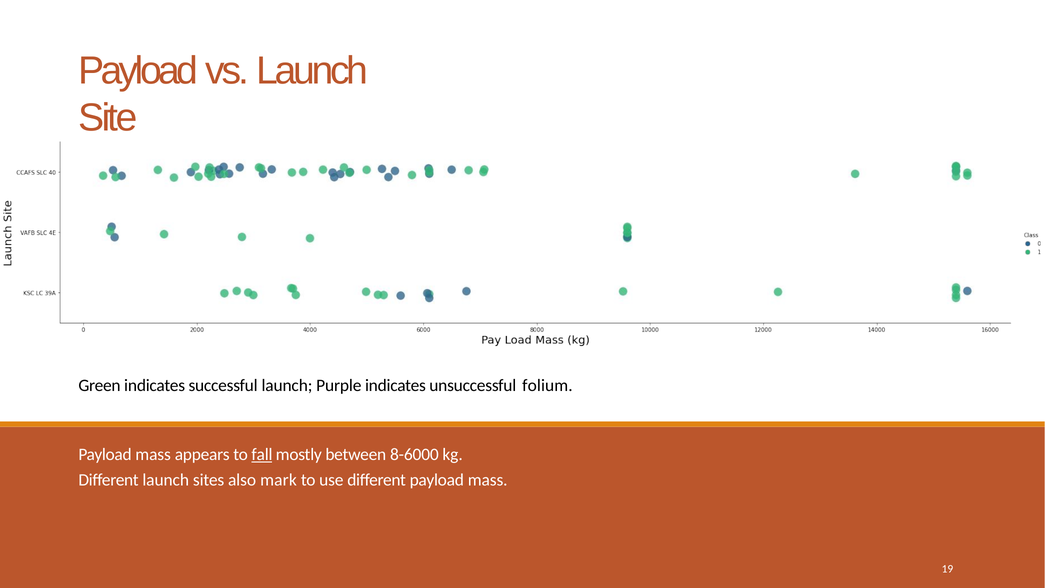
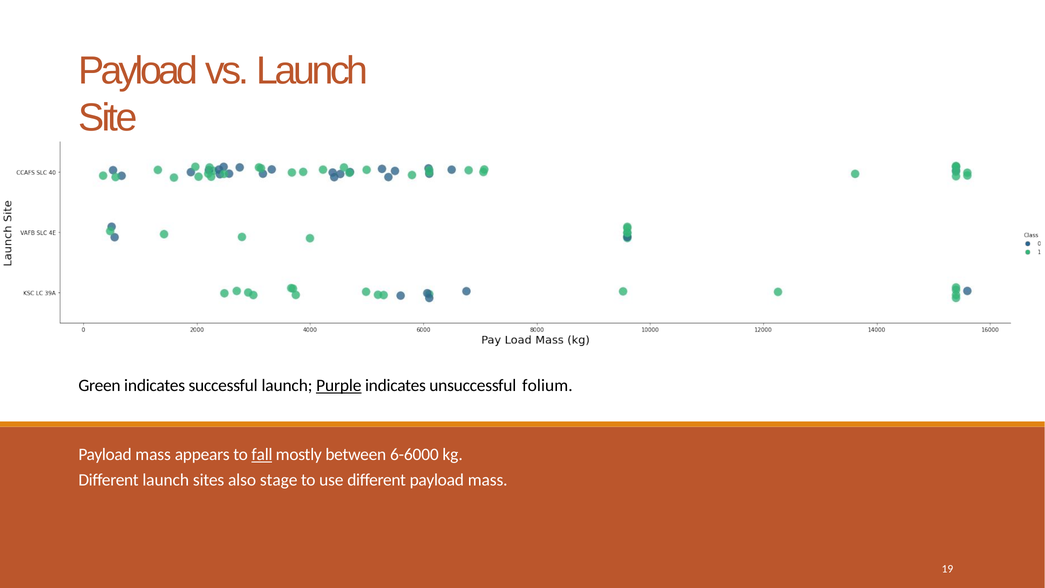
Purple underline: none -> present
8-6000: 8-6000 -> 6-6000
mark: mark -> stage
